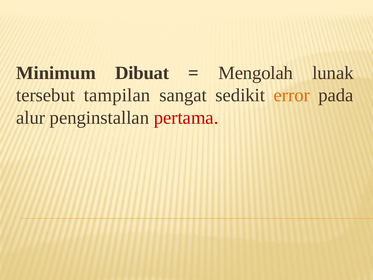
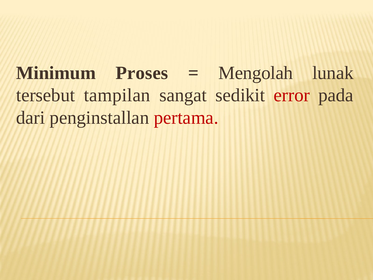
Dibuat: Dibuat -> Proses
error colour: orange -> red
alur: alur -> dari
